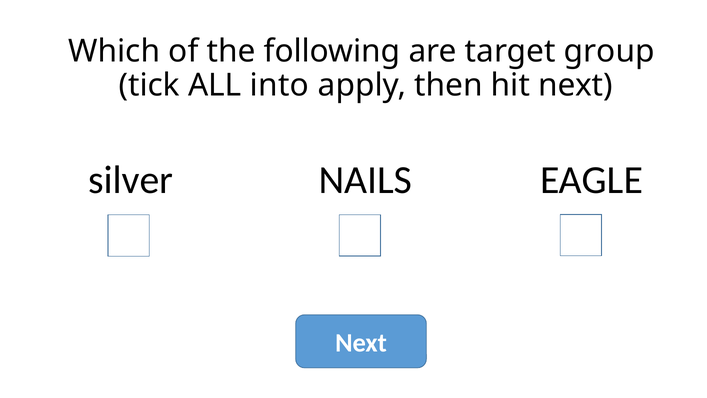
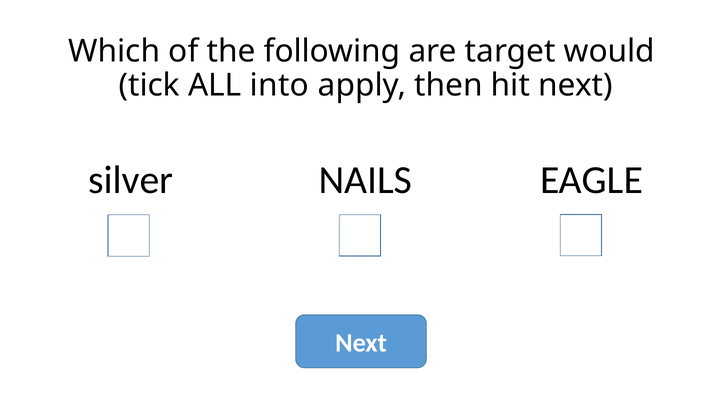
group: group -> would
